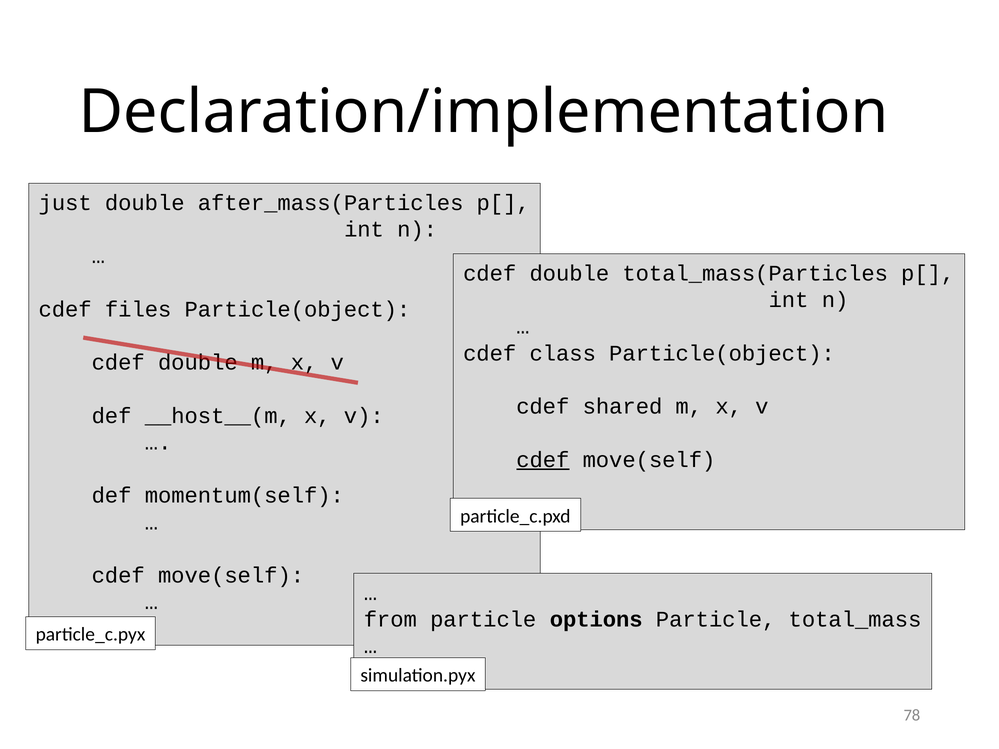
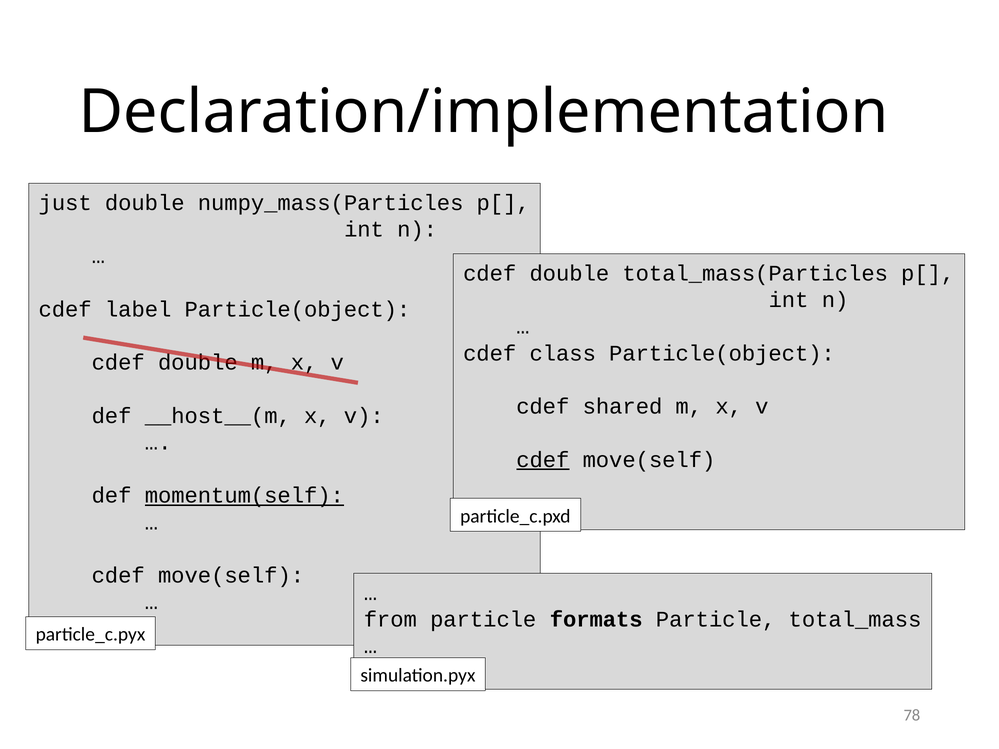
after_mass(Particles: after_mass(Particles -> numpy_mass(Particles
files: files -> label
momentum(self underline: none -> present
options: options -> formats
